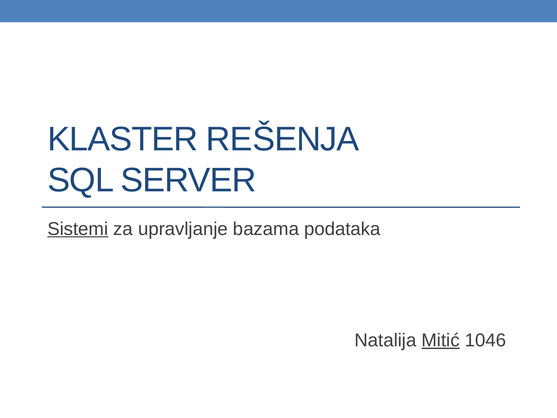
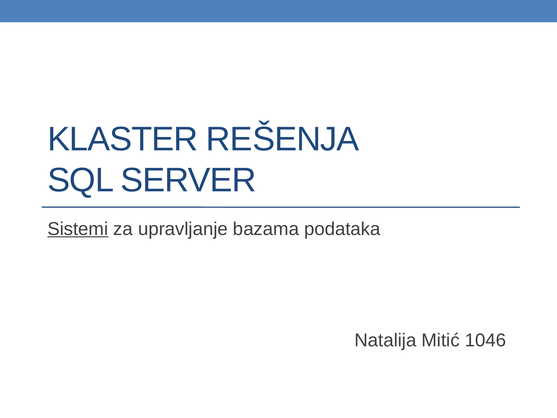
Mitić underline: present -> none
